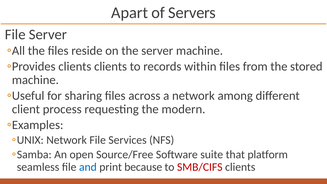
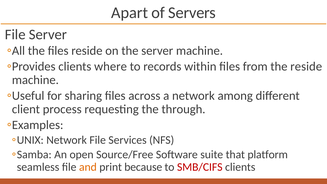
clients clients: clients -> where
the stored: stored -> reside
modern: modern -> through
and colour: blue -> orange
